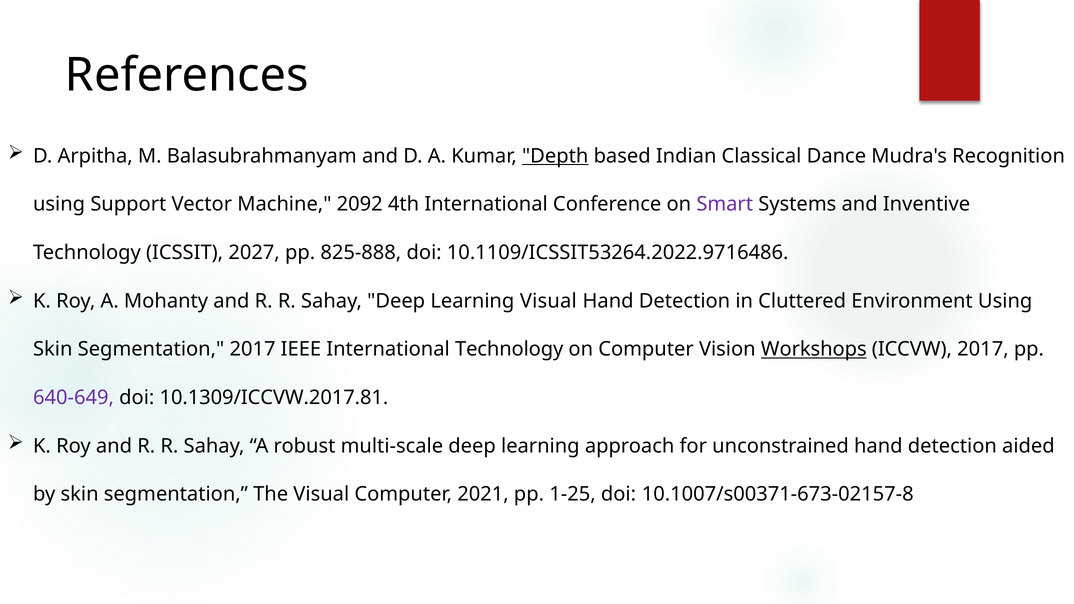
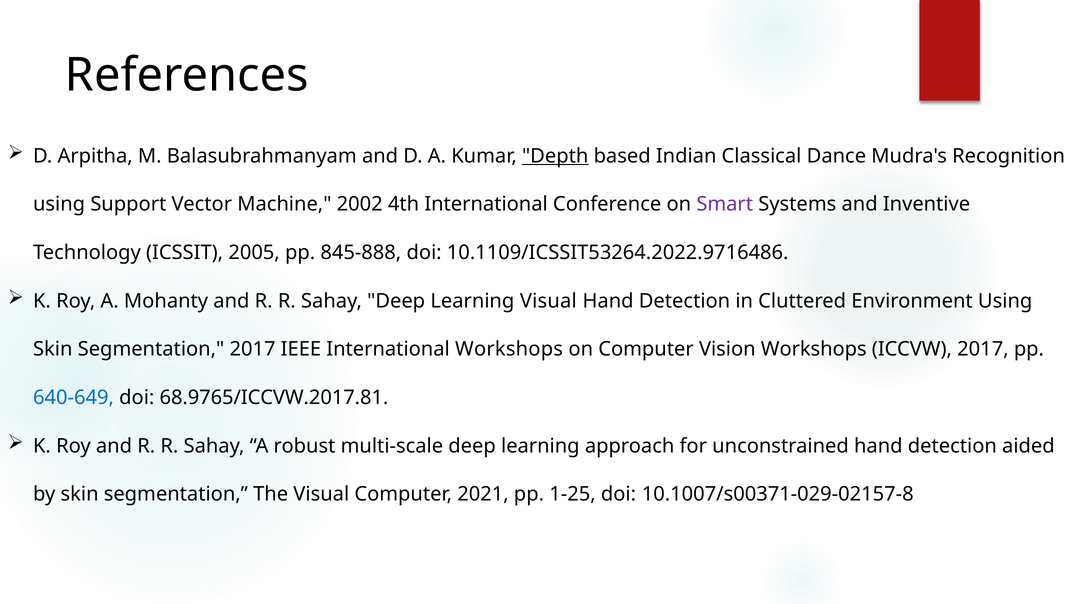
2092: 2092 -> 2002
2027: 2027 -> 2005
825-888: 825-888 -> 845-888
International Technology: Technology -> Workshops
Workshops at (814, 349) underline: present -> none
640-649 colour: purple -> blue
10.1309/ICCVW.2017.81: 10.1309/ICCVW.2017.81 -> 68.9765/ICCVW.2017.81
10.1007/s00371-673-02157-8: 10.1007/s00371-673-02157-8 -> 10.1007/s00371-029-02157-8
